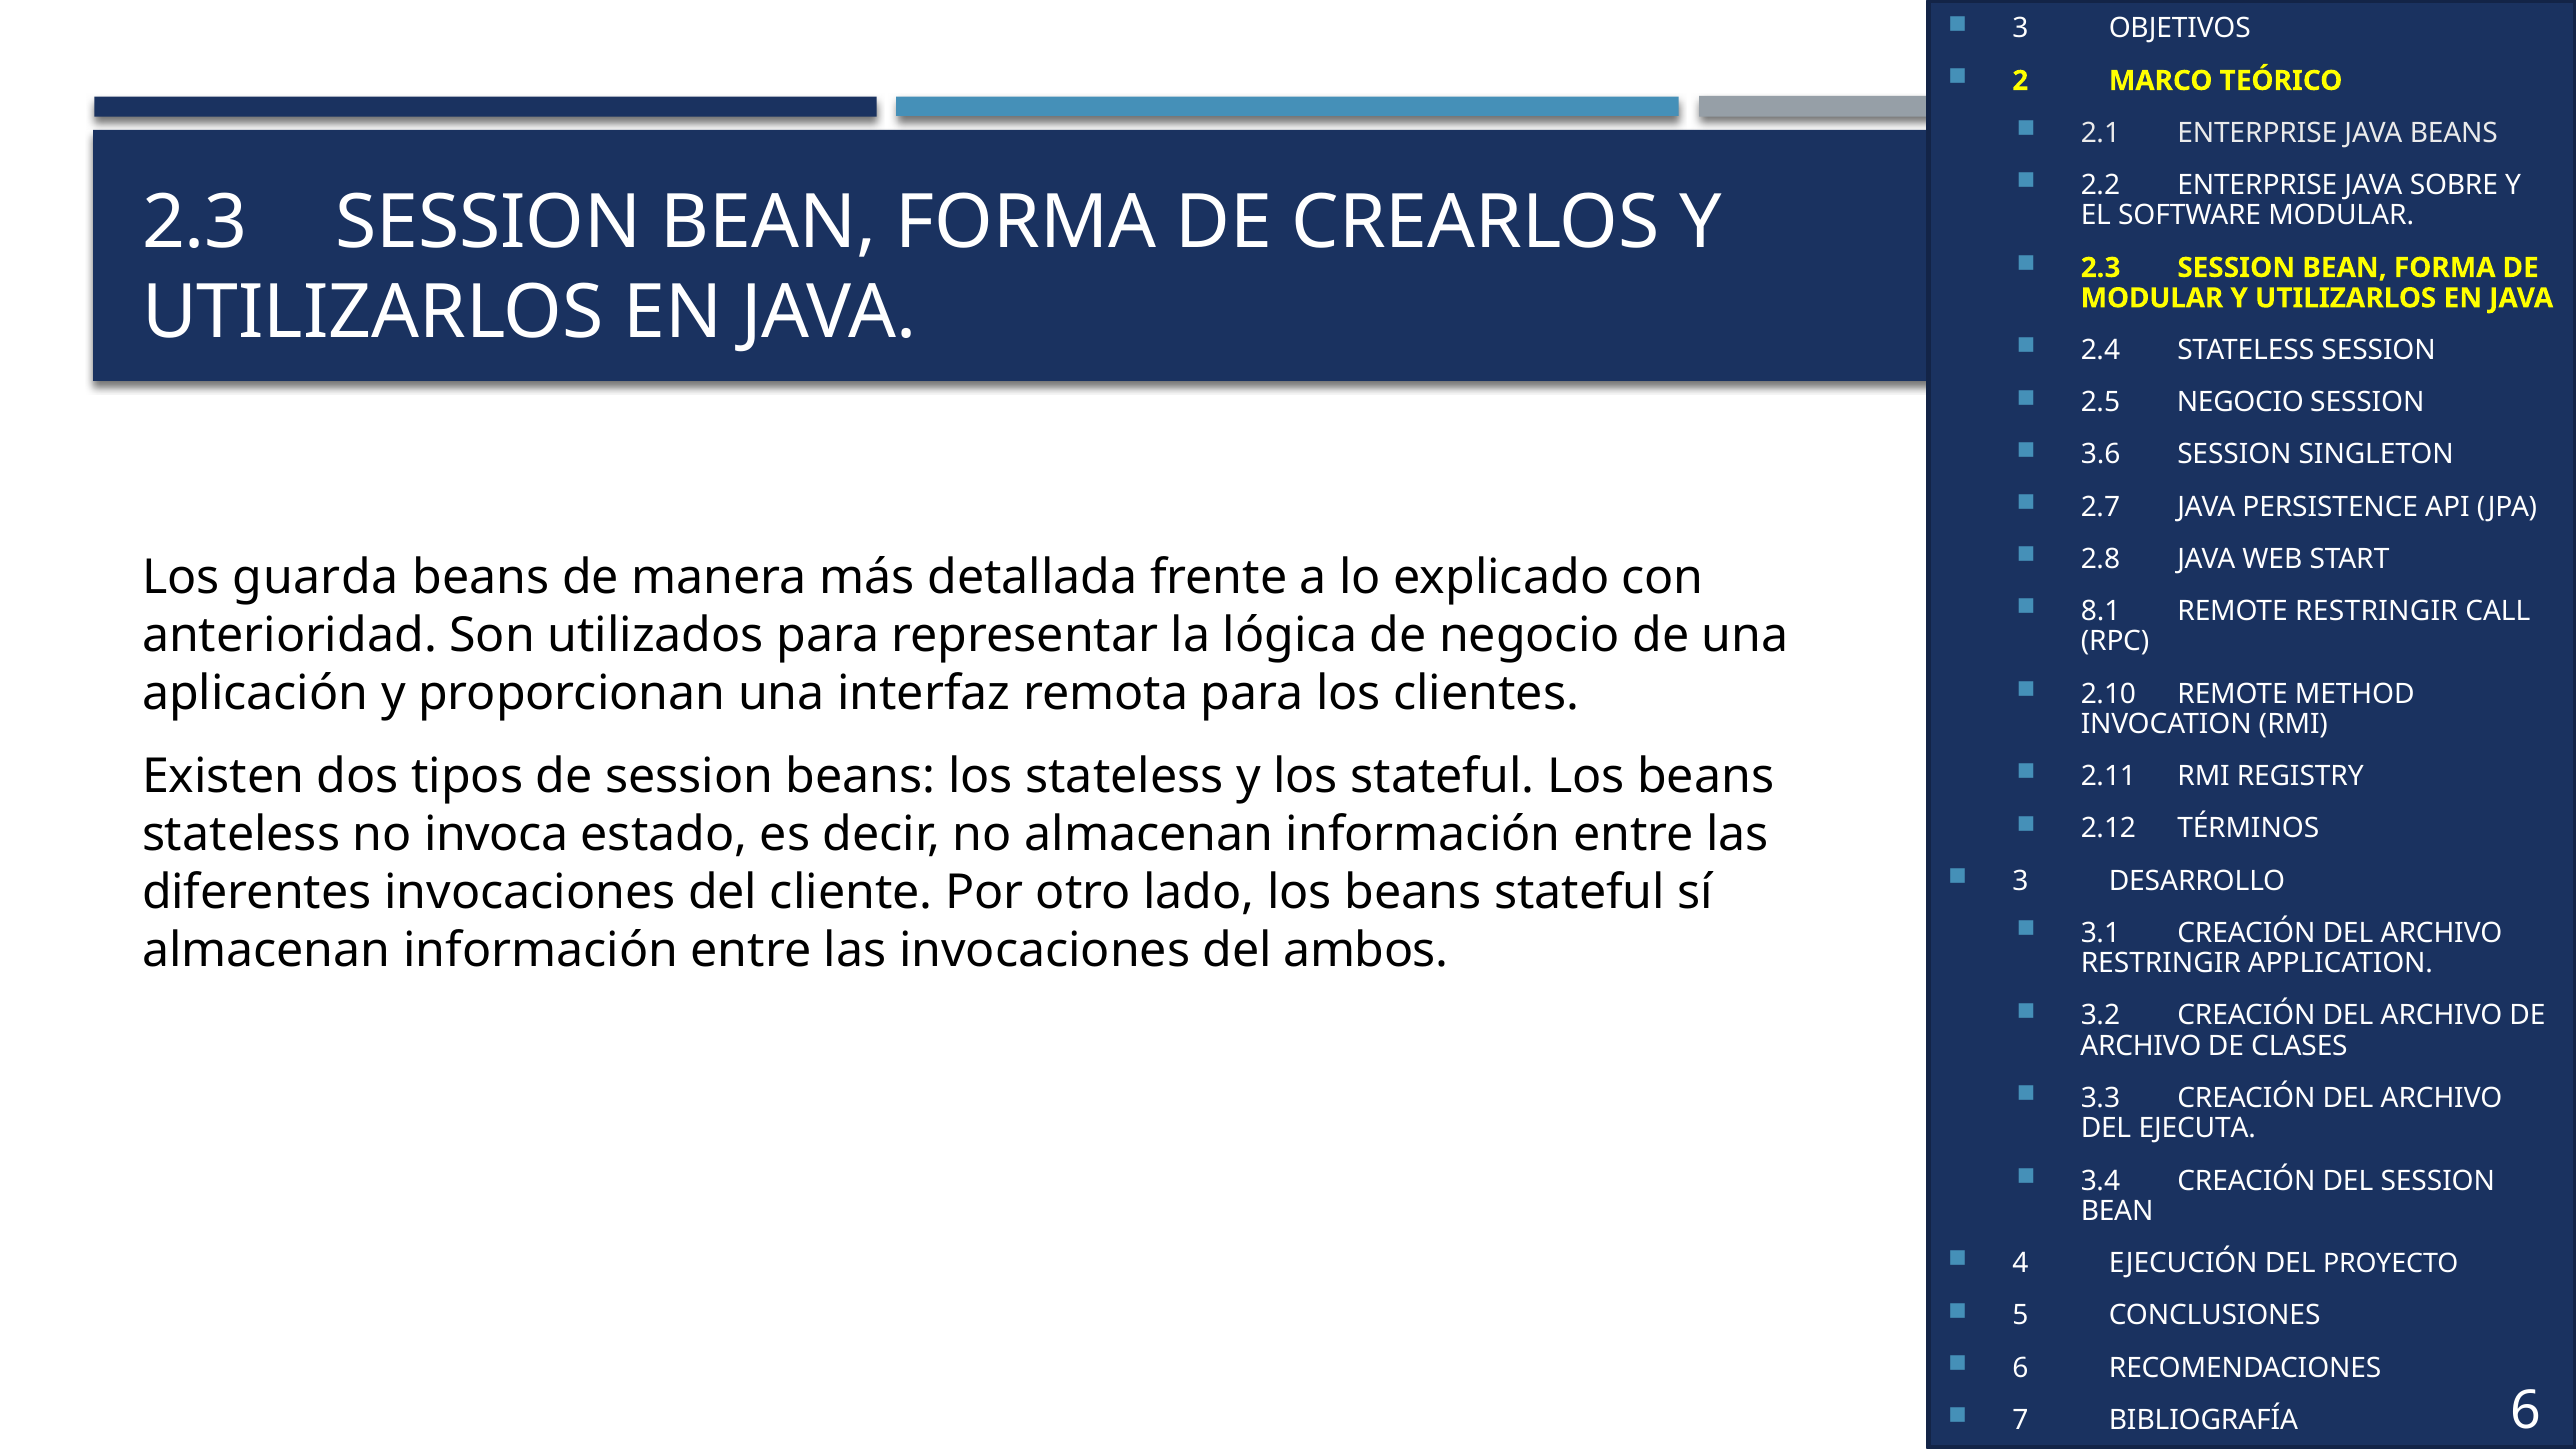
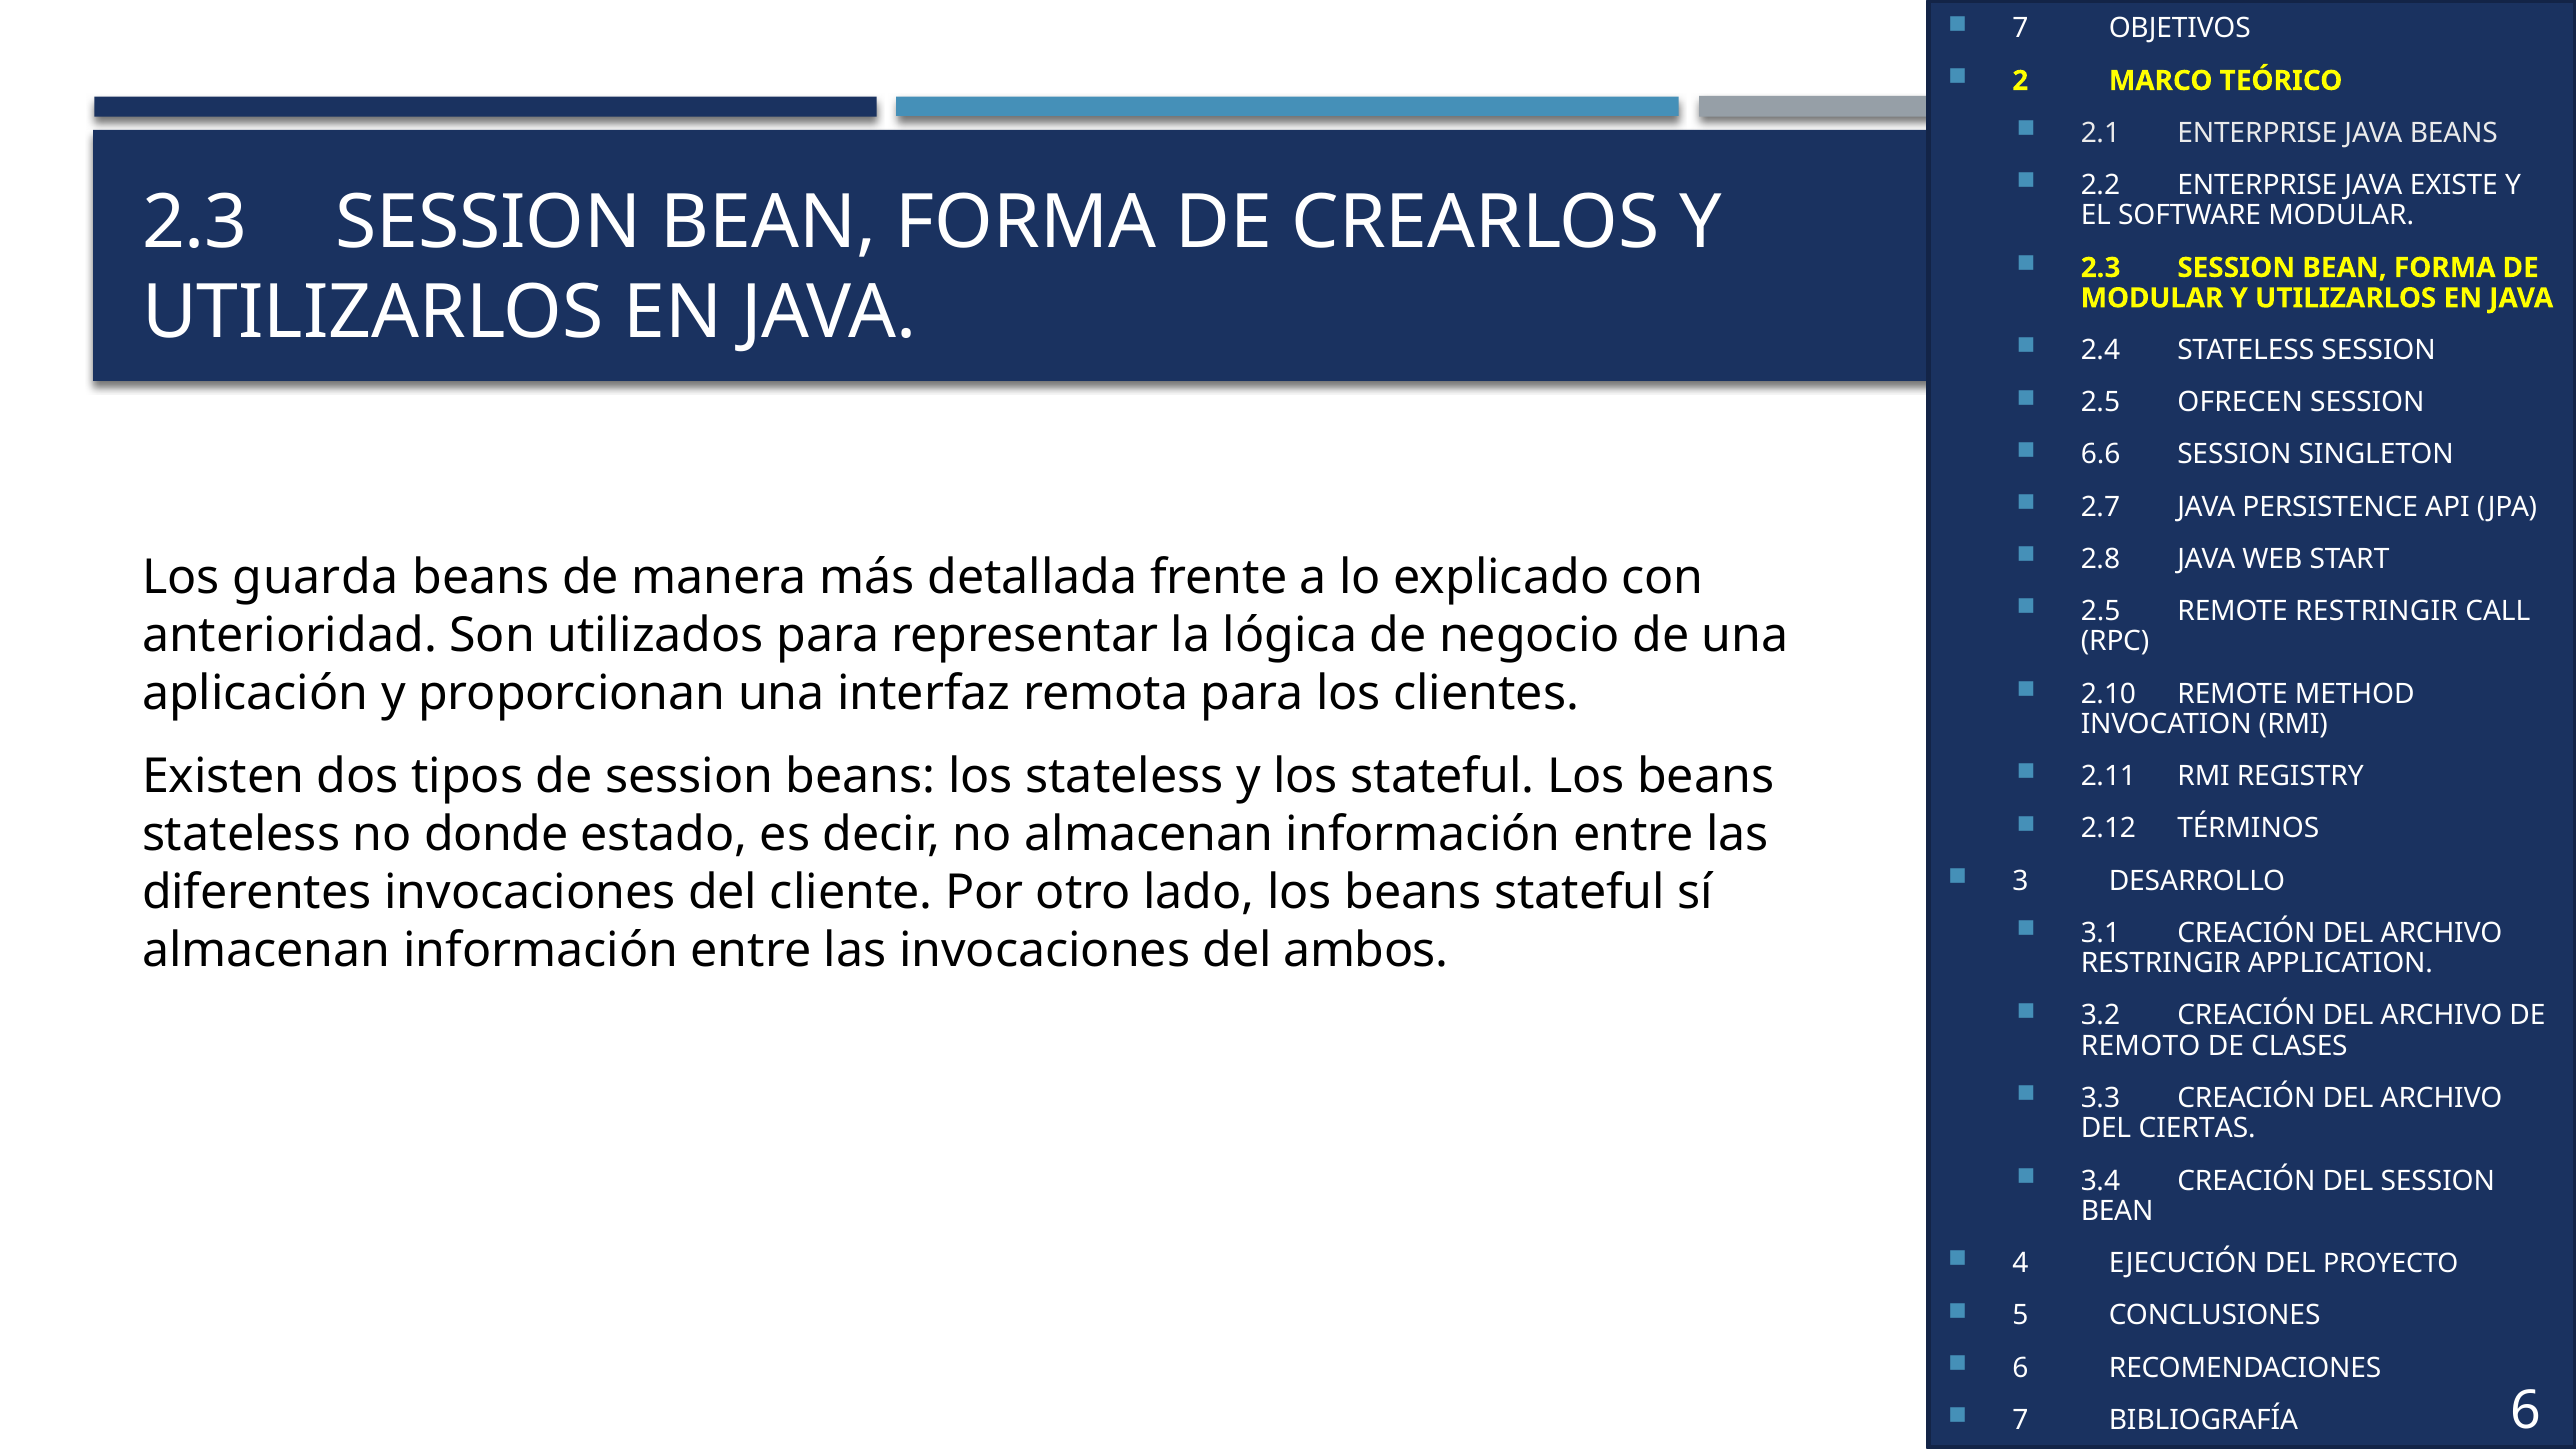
3 at (2020, 29): 3 -> 7
SOBRE: SOBRE -> EXISTE
2.5 NEGOCIO: NEGOCIO -> OFRECEN
3.6: 3.6 -> 6.6
8.1 at (2101, 611): 8.1 -> 2.5
invoca: invoca -> donde
ARCHIVO at (2141, 1046): ARCHIVO -> REMOTO
EJECUTA: EJECUTA -> CIERTAS
